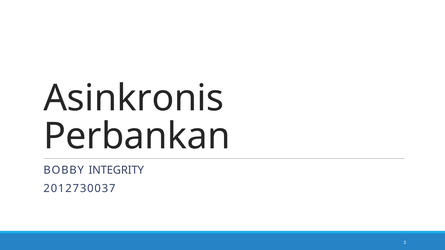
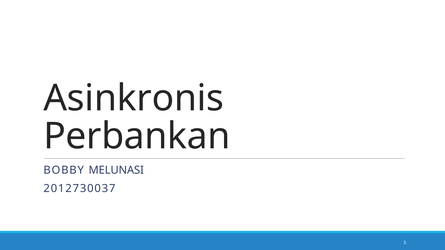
INTEGRITY: INTEGRITY -> MELUNASI
